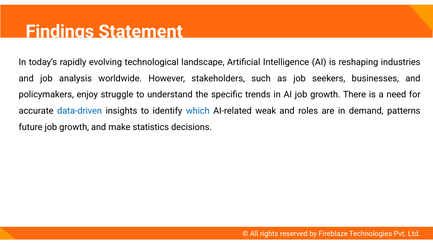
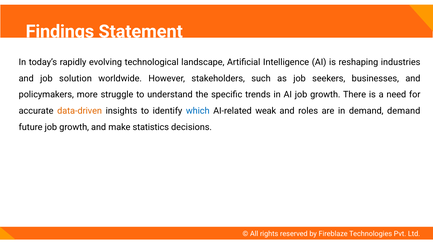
analysis: analysis -> solution
enjoy: enjoy -> more
data-driven colour: blue -> orange
demand patterns: patterns -> demand
